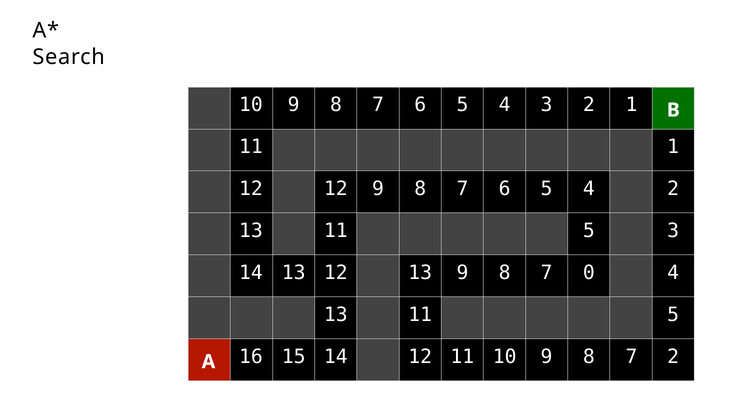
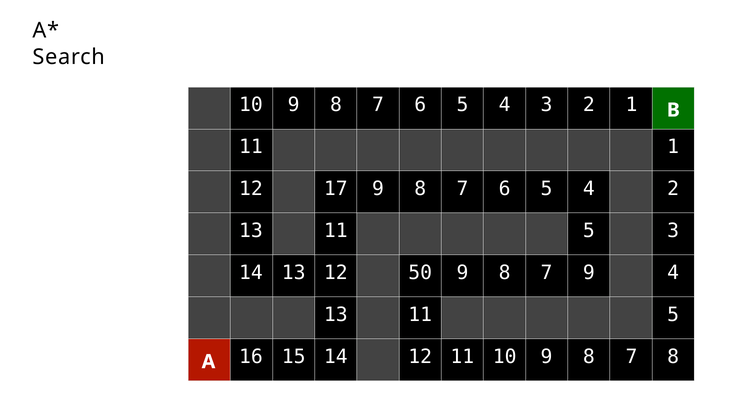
12 12: 12 -> 17
12 13: 13 -> 50
7 0: 0 -> 9
7 2: 2 -> 8
